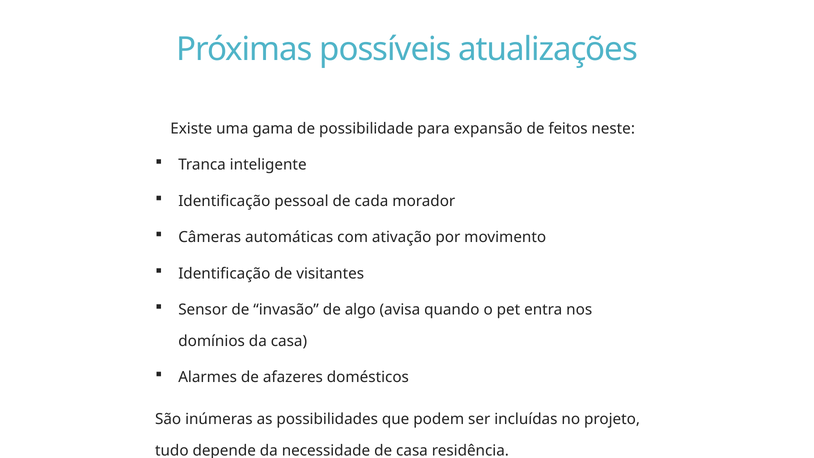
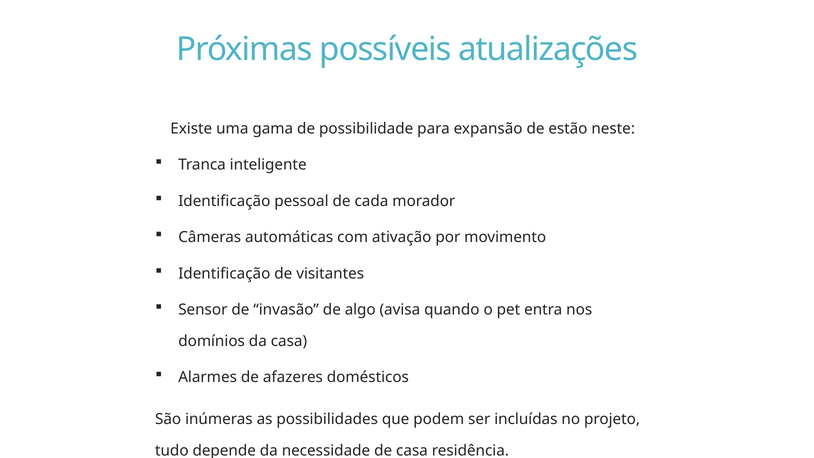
feitos: feitos -> estão
